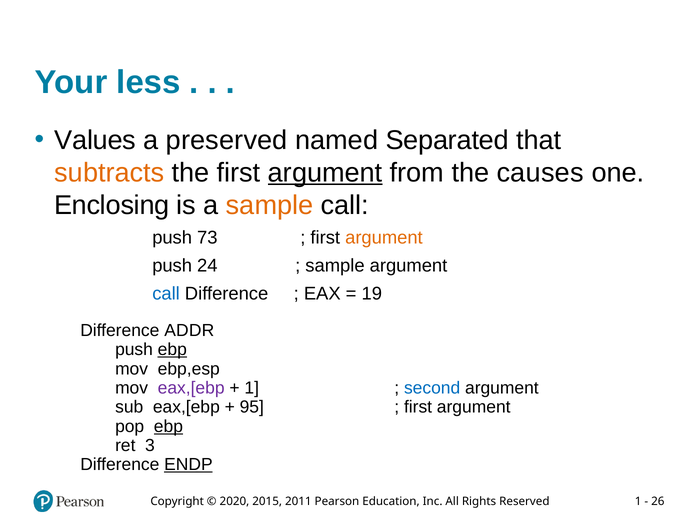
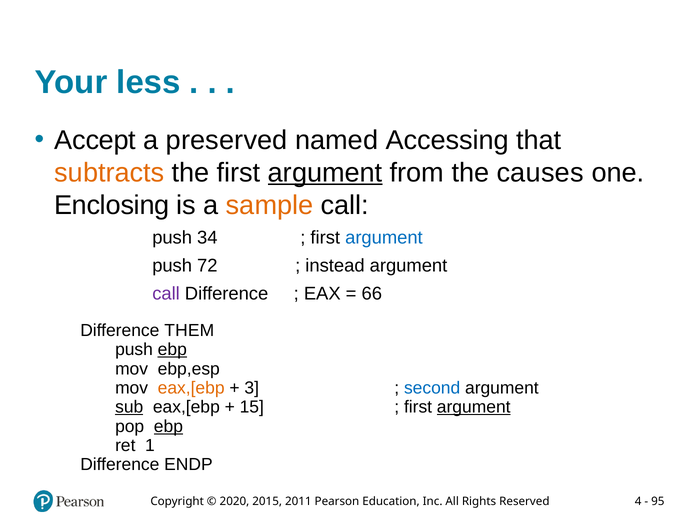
Values: Values -> Accept
Separated: Separated -> Accessing
73: 73 -> 34
argument at (384, 238) colour: orange -> blue
24: 24 -> 72
sample at (335, 266): sample -> instead
call at (166, 294) colour: blue -> purple
19: 19 -> 66
ADDR: ADDR -> THEM
eax,[ebp at (191, 388) colour: purple -> orange
1 at (252, 388): 1 -> 3
sub underline: none -> present
95: 95 -> 15
argument at (474, 408) underline: none -> present
3: 3 -> 1
ENDP underline: present -> none
1 at (638, 502): 1 -> 4
26: 26 -> 95
